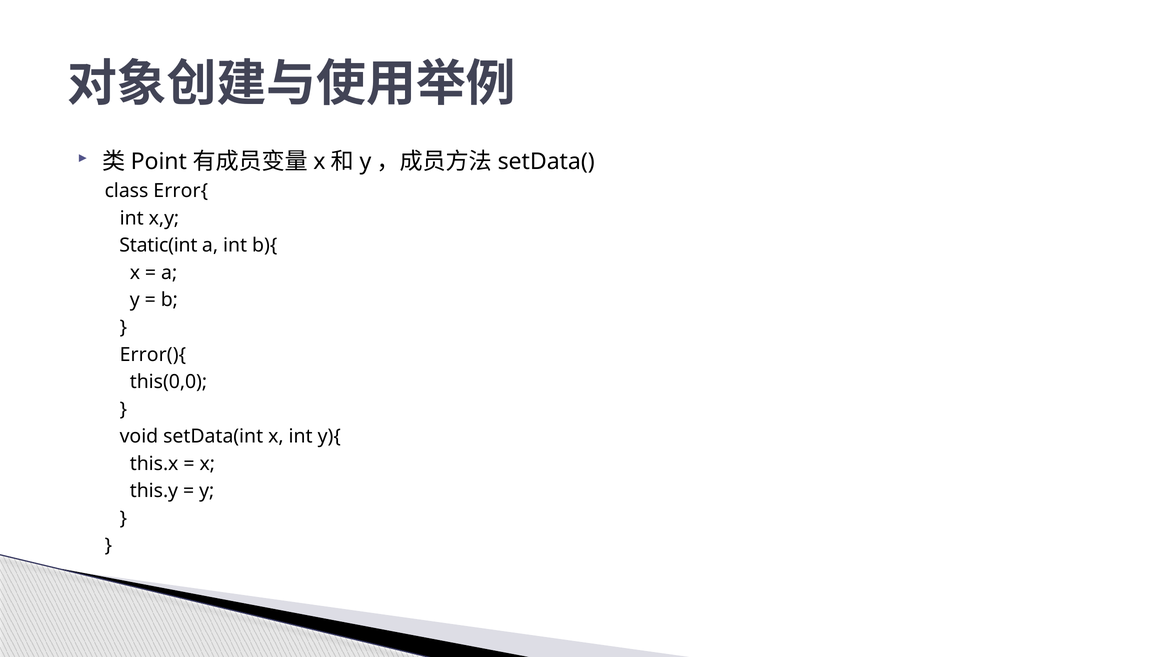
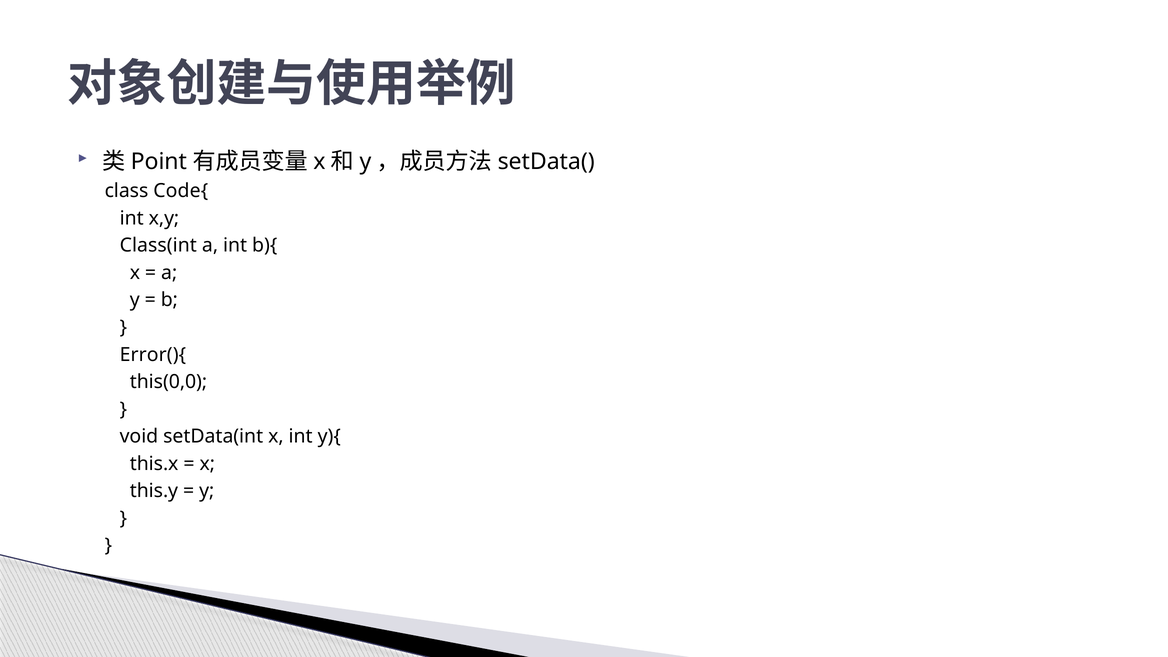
Error{: Error{ -> Code{
Static(int: Static(int -> Class(int
